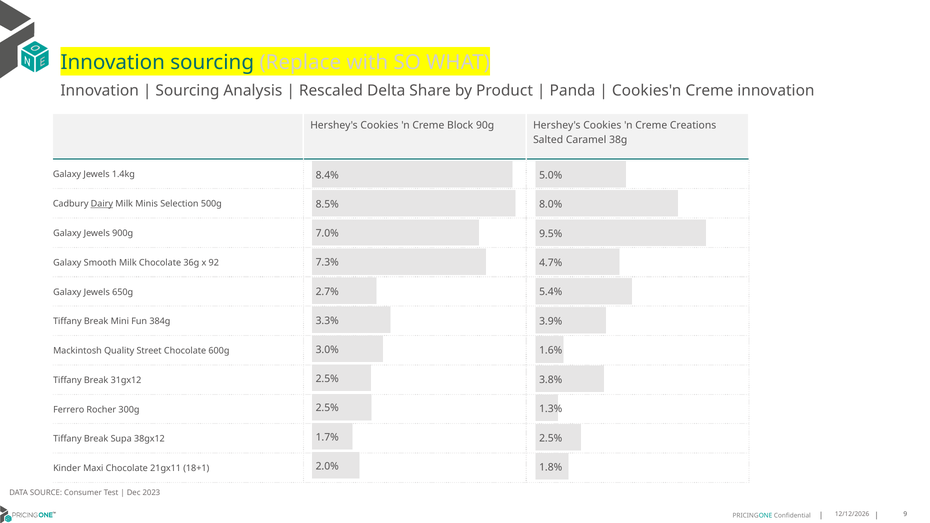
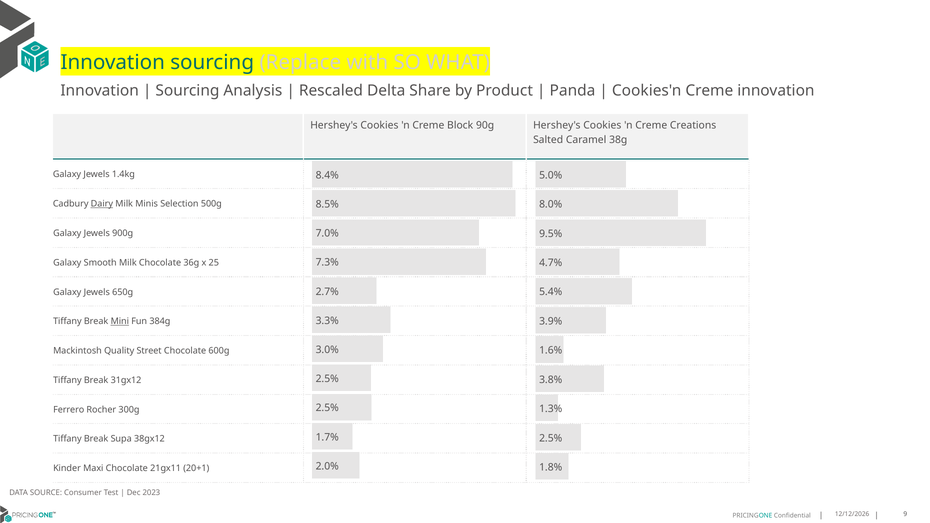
92: 92 -> 25
Mini underline: none -> present
18+1: 18+1 -> 20+1
